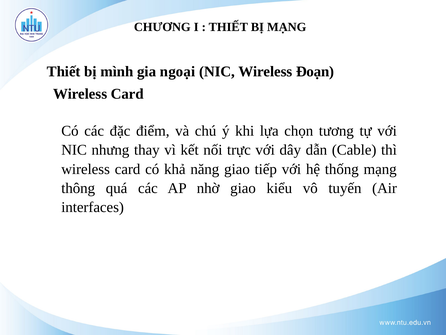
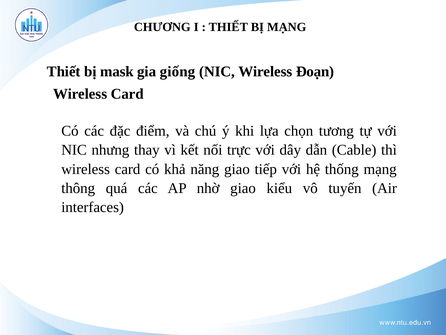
mình: mình -> mask
ngoại: ngoại -> giống
